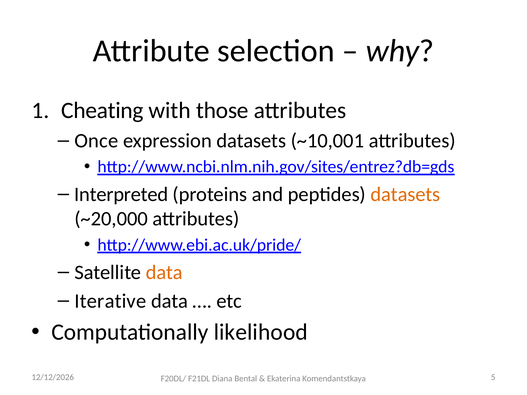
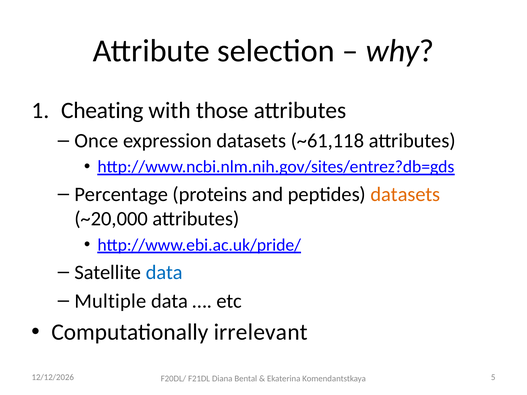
~10,001: ~10,001 -> ~61,118
Interpreted: Interpreted -> Percentage
data at (164, 273) colour: orange -> blue
Iterative: Iterative -> Multiple
likelihood: likelihood -> irrelevant
